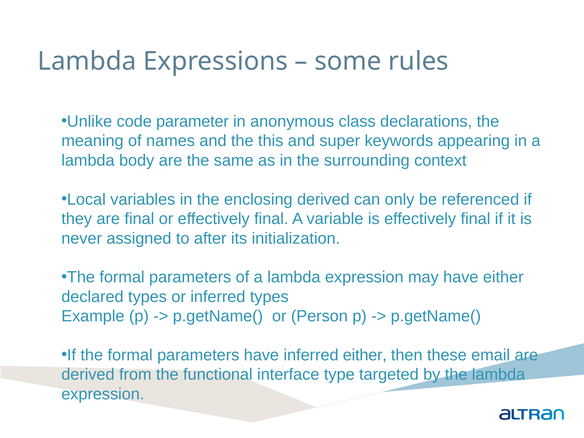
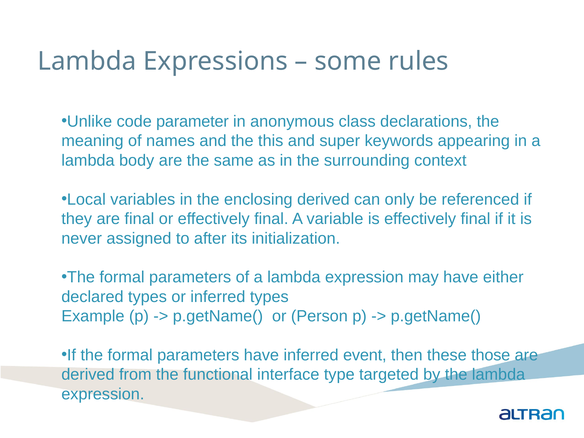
inferred either: either -> event
email: email -> those
